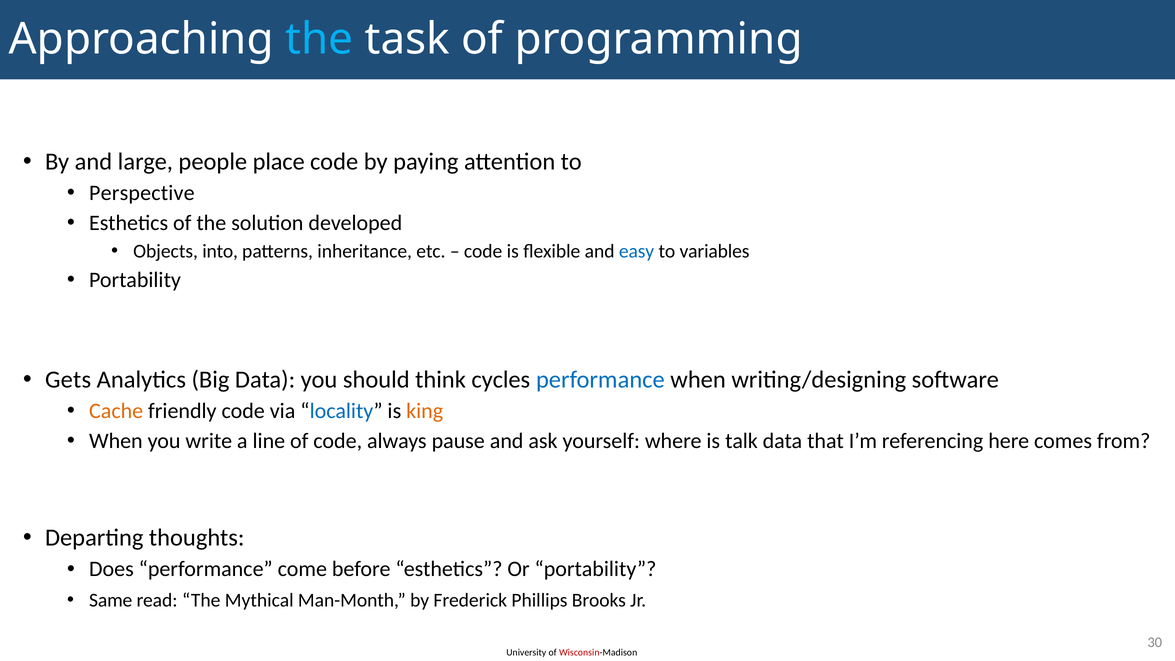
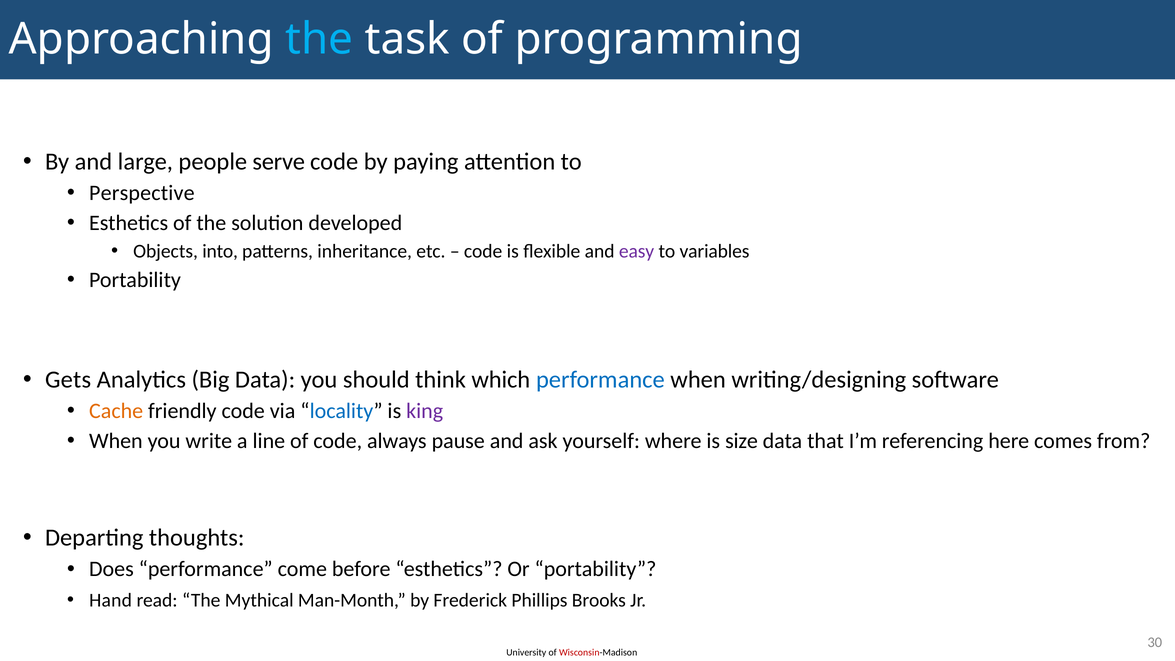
place: place -> serve
easy colour: blue -> purple
cycles: cycles -> which
king colour: orange -> purple
talk: talk -> size
Same: Same -> Hand
